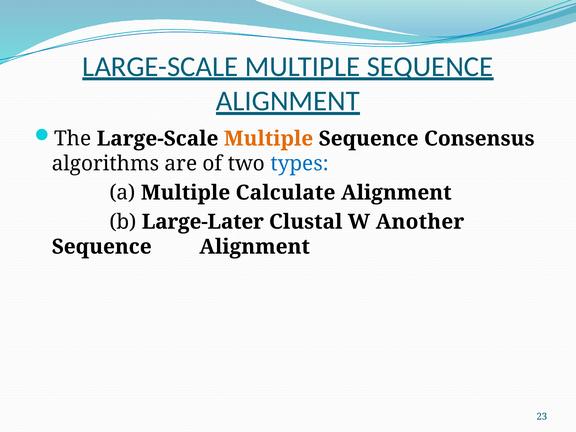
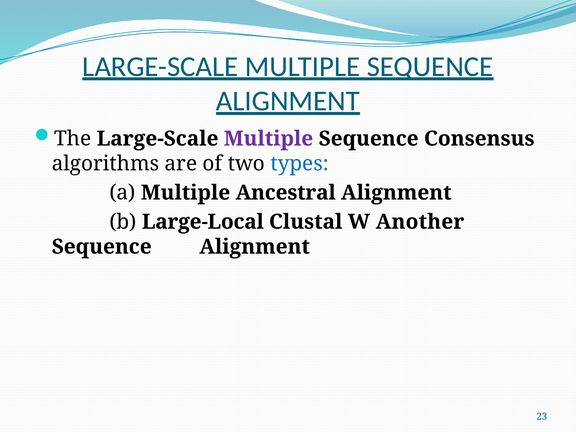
Multiple at (269, 139) colour: orange -> purple
Calculate: Calculate -> Ancestral
Large-Later: Large-Later -> Large-Local
